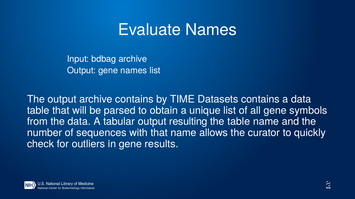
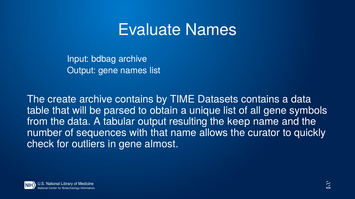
The output: output -> create
the table: table -> keep
results: results -> almost
